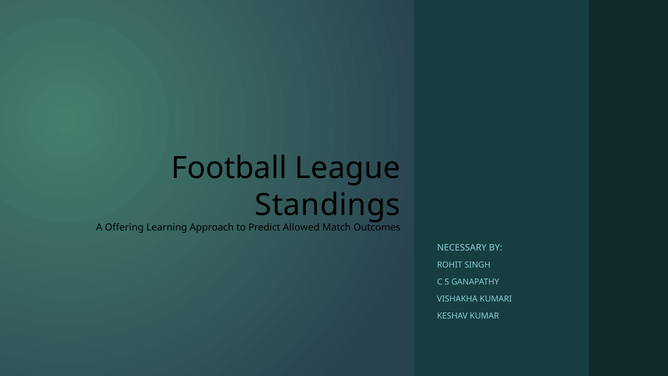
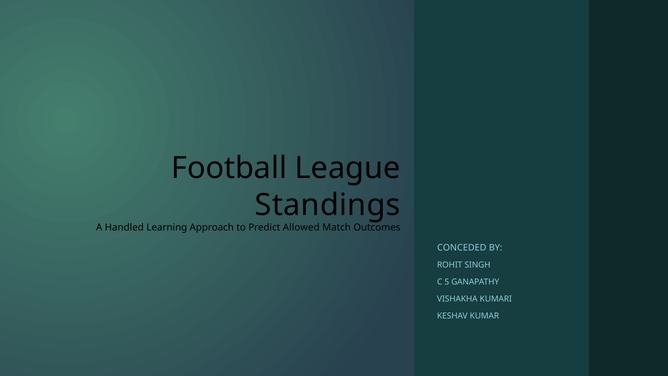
Offering: Offering -> Handled
NECESSARY: NECESSARY -> CONCEDED
